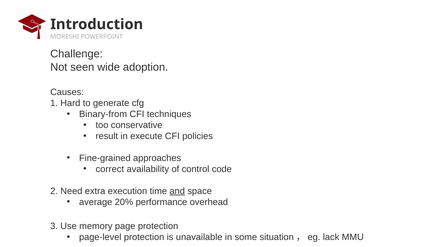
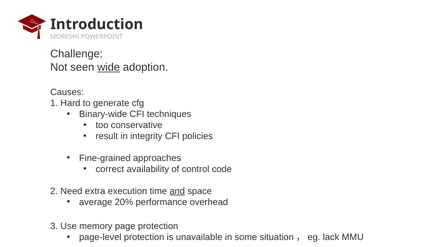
wide underline: none -> present
Binary-from: Binary-from -> Binary-wide
execute: execute -> integrity
